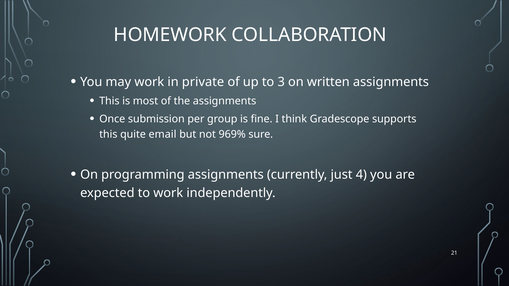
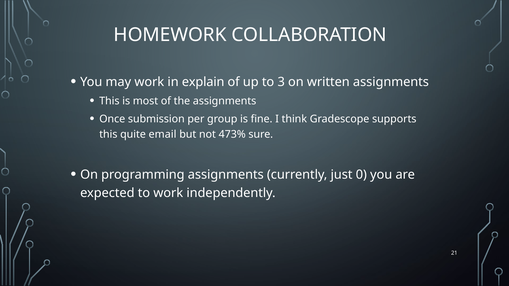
private: private -> explain
969%: 969% -> 473%
4: 4 -> 0
